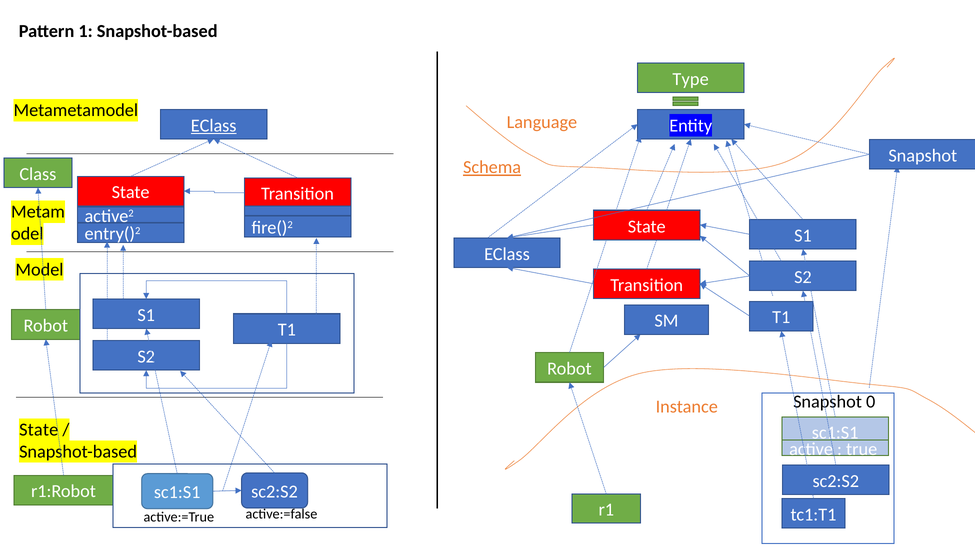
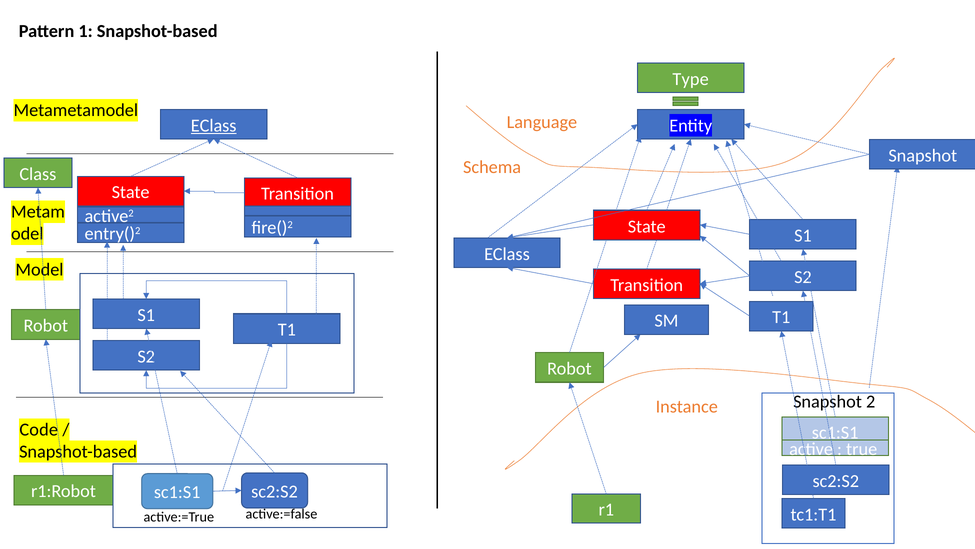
Schema underline: present -> none
0: 0 -> 2
State at (39, 429): State -> Code
